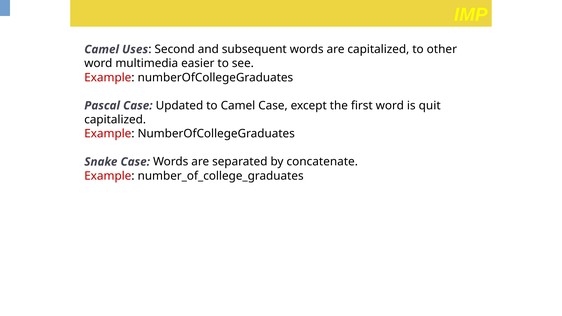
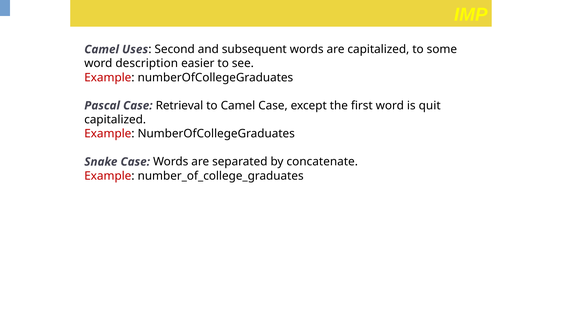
other: other -> some
multimedia: multimedia -> description
Updated: Updated -> Retrieval
